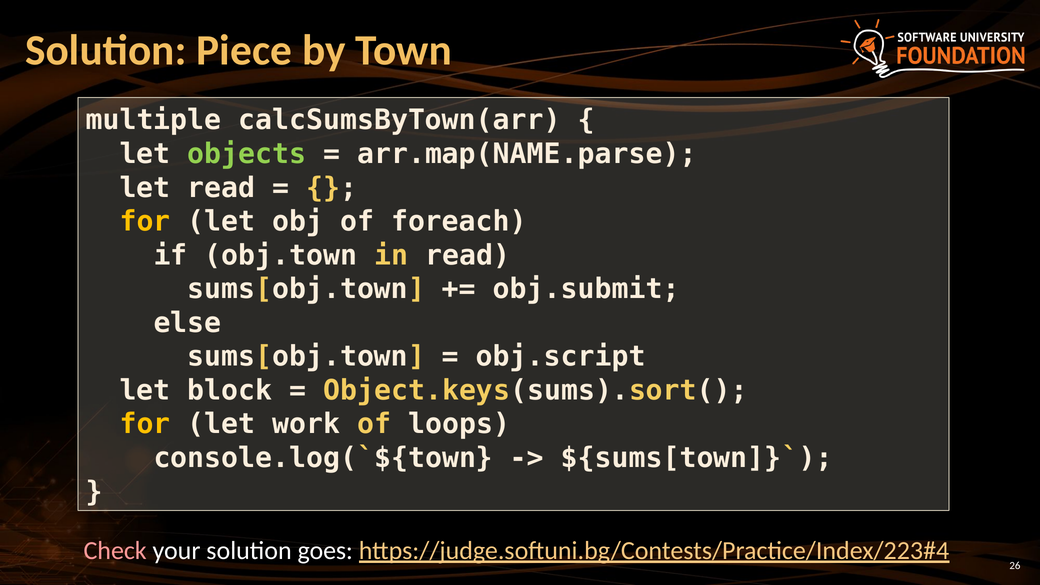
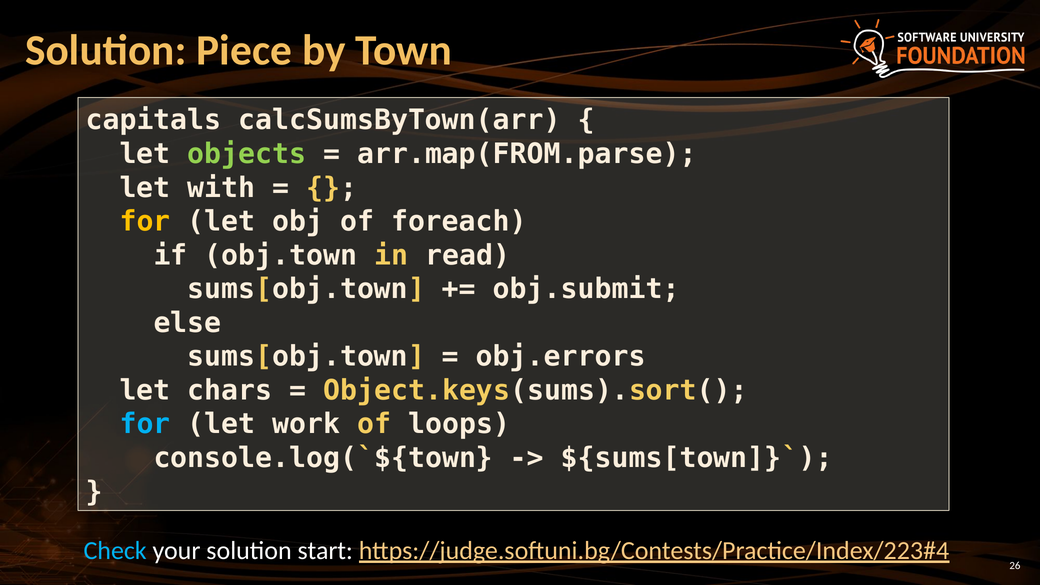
multiple: multiple -> capitals
arr.map(NAME.parse: arr.map(NAME.parse -> arr.map(FROM.parse
let read: read -> with
obj.script: obj.script -> obj.errors
block: block -> chars
for at (145, 424) colour: yellow -> light blue
Check colour: pink -> light blue
goes: goes -> start
